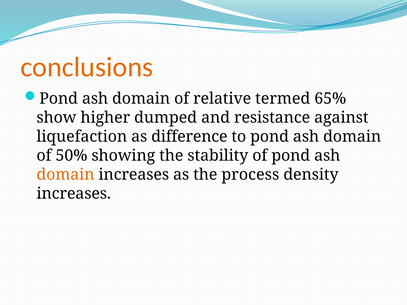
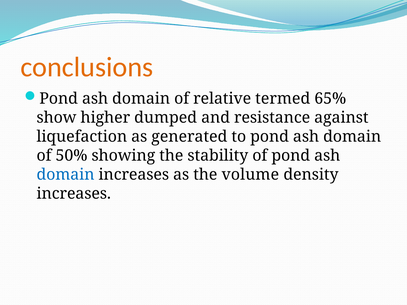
difference: difference -> generated
domain at (66, 175) colour: orange -> blue
process: process -> volume
